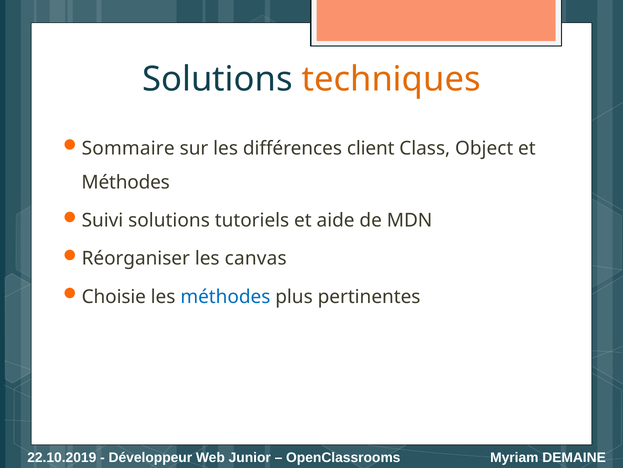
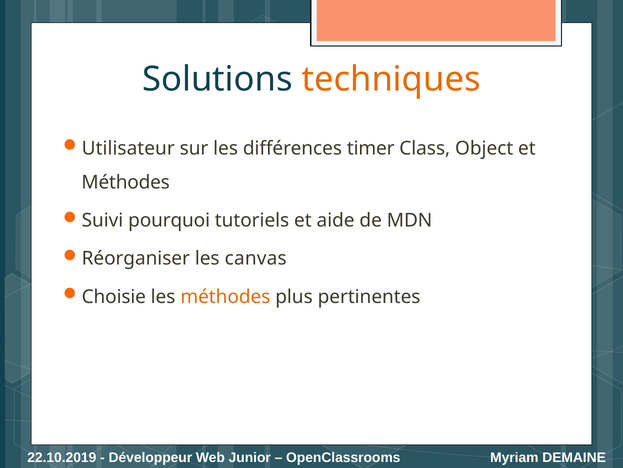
Sommaire: Sommaire -> Utilisateur
client: client -> timer
Suivi solutions: solutions -> pourquoi
méthodes at (225, 296) colour: blue -> orange
